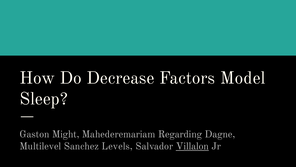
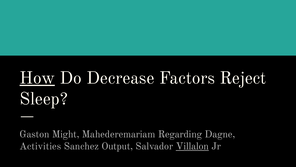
How underline: none -> present
Model: Model -> Reject
Multilevel: Multilevel -> Activities
Levels: Levels -> Output
